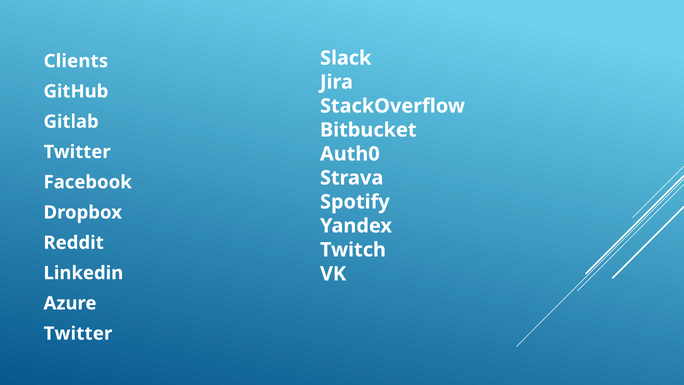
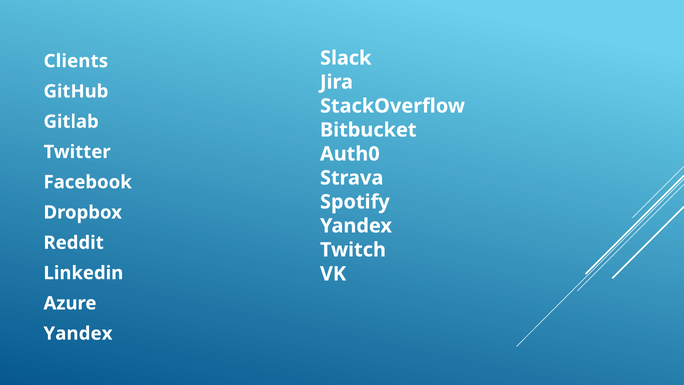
Twitter at (78, 333): Twitter -> Yandex
